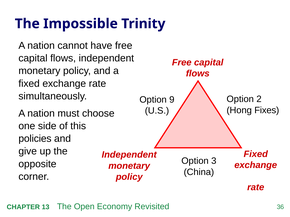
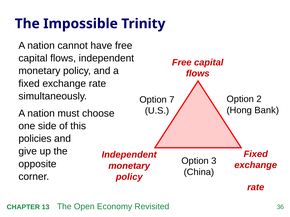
9: 9 -> 7
Fixes: Fixes -> Bank
